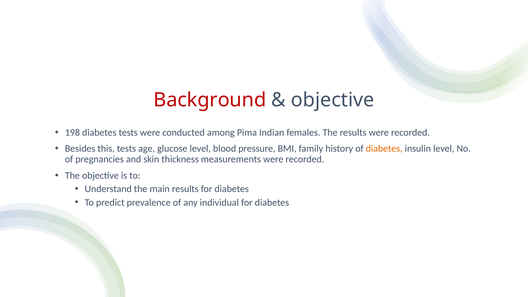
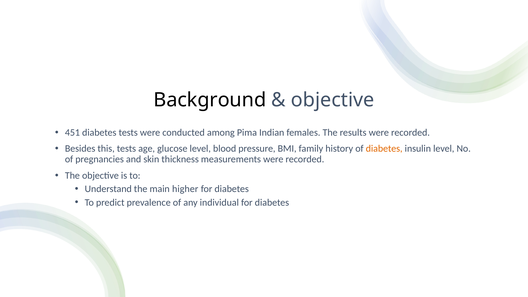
Background colour: red -> black
198: 198 -> 451
main results: results -> higher
